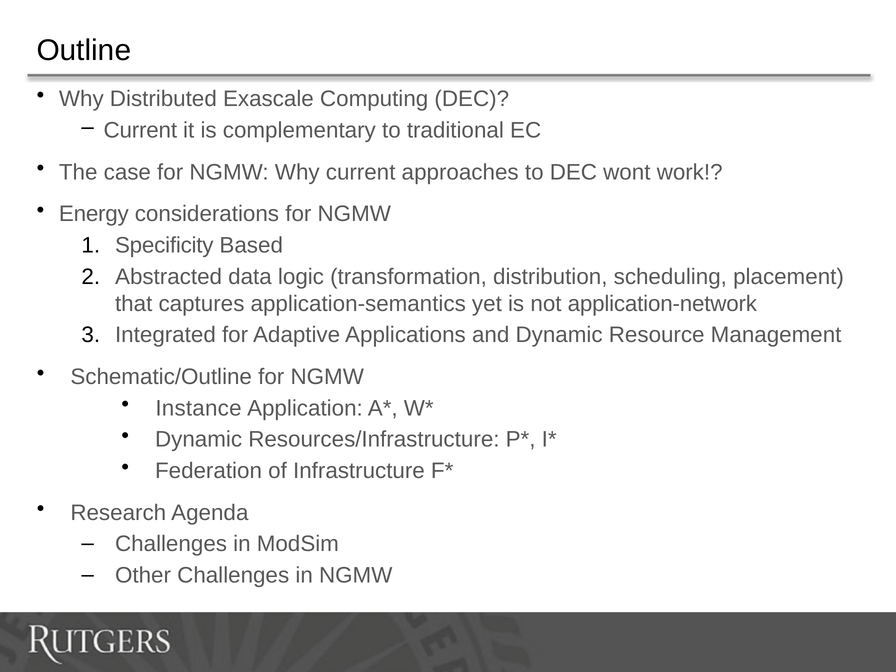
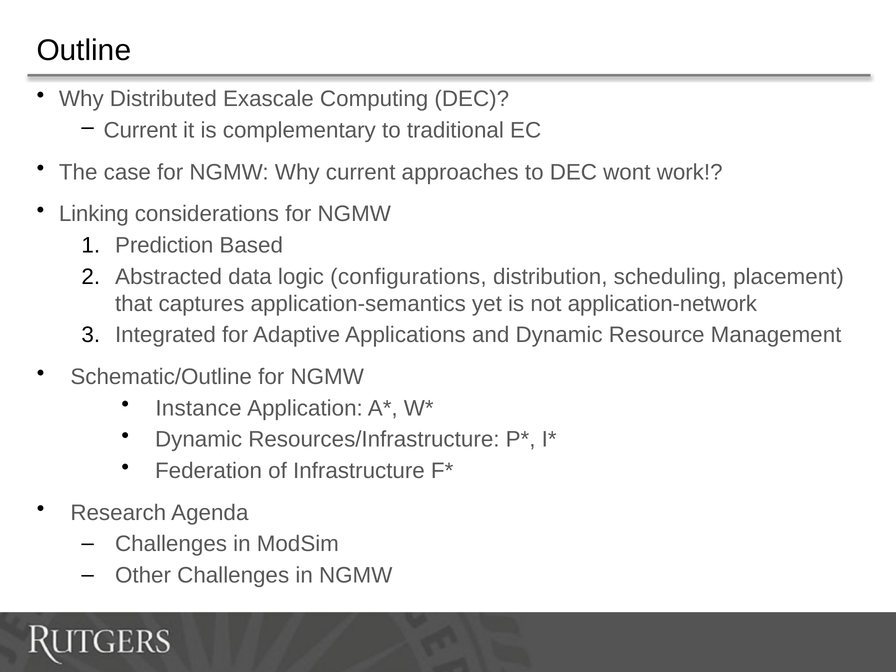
Energy: Energy -> Linking
Specificity: Specificity -> Prediction
transformation: transformation -> configurations
